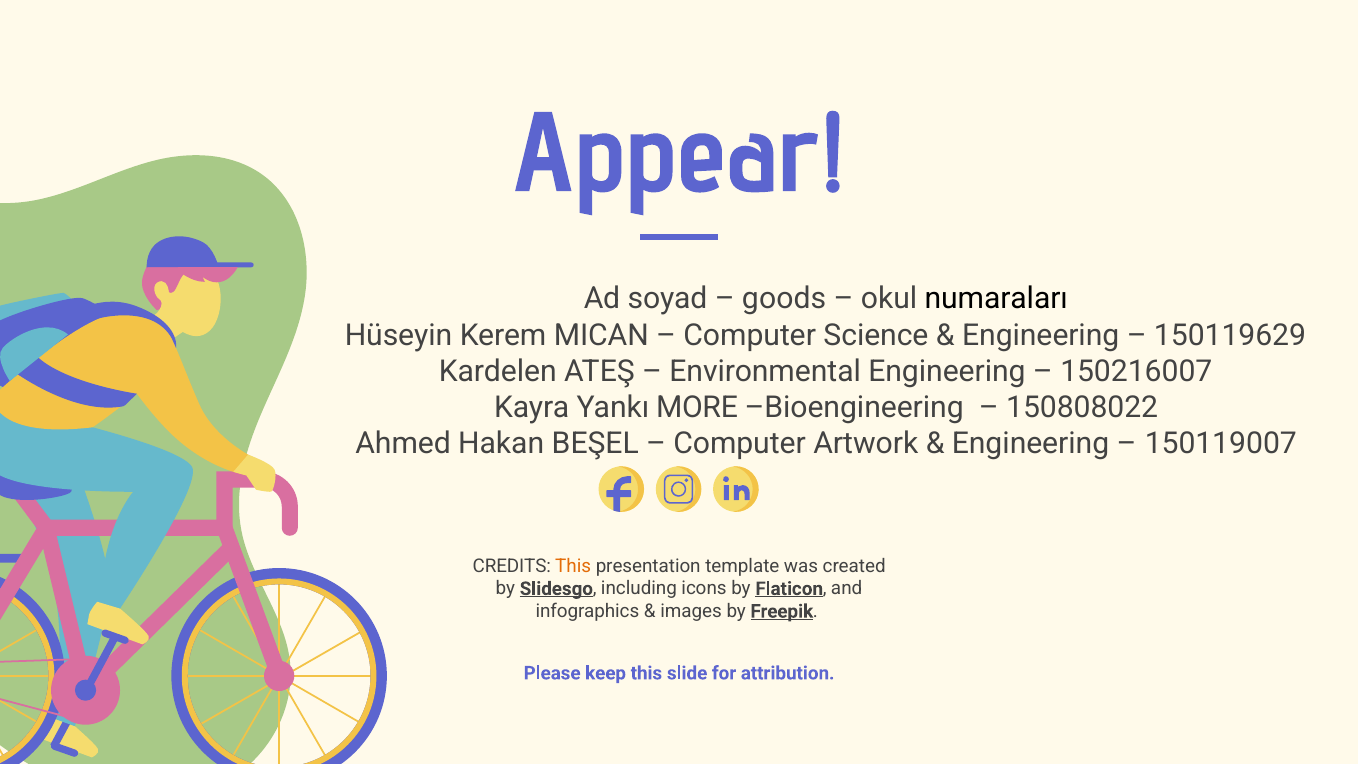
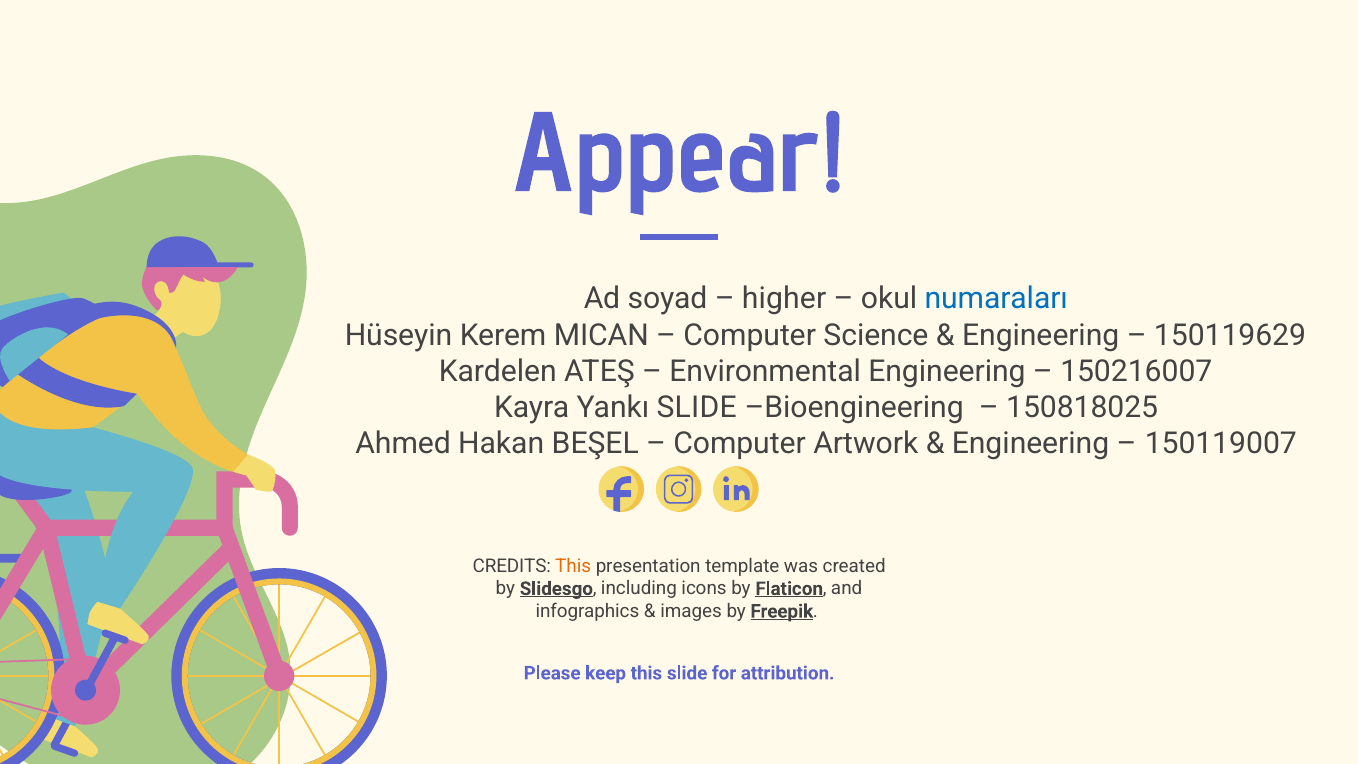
goods: goods -> higher
numaraları colour: black -> blue
Yankı MORE: MORE -> SLIDE
150808022: 150808022 -> 150818025
